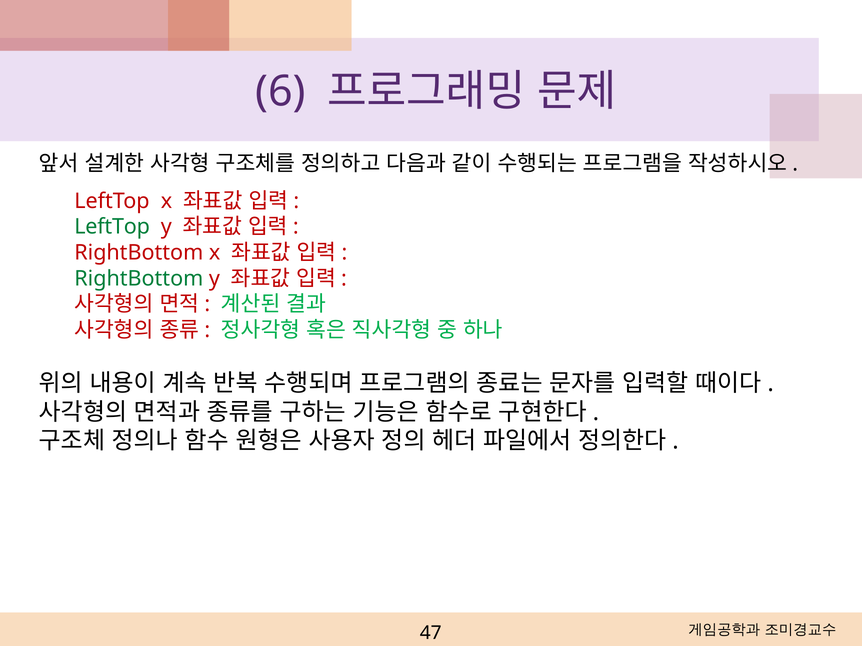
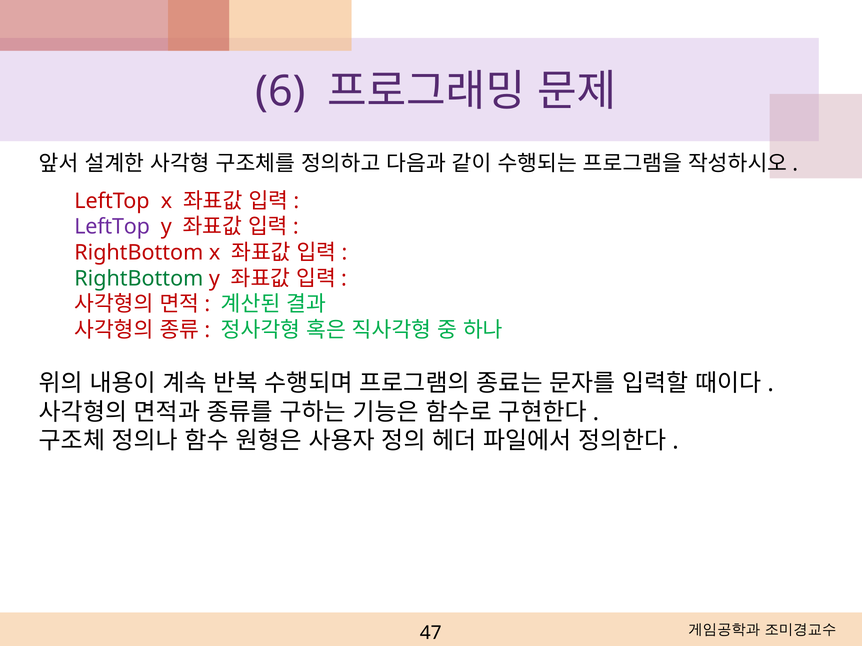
LeftTop at (112, 227) colour: green -> purple
